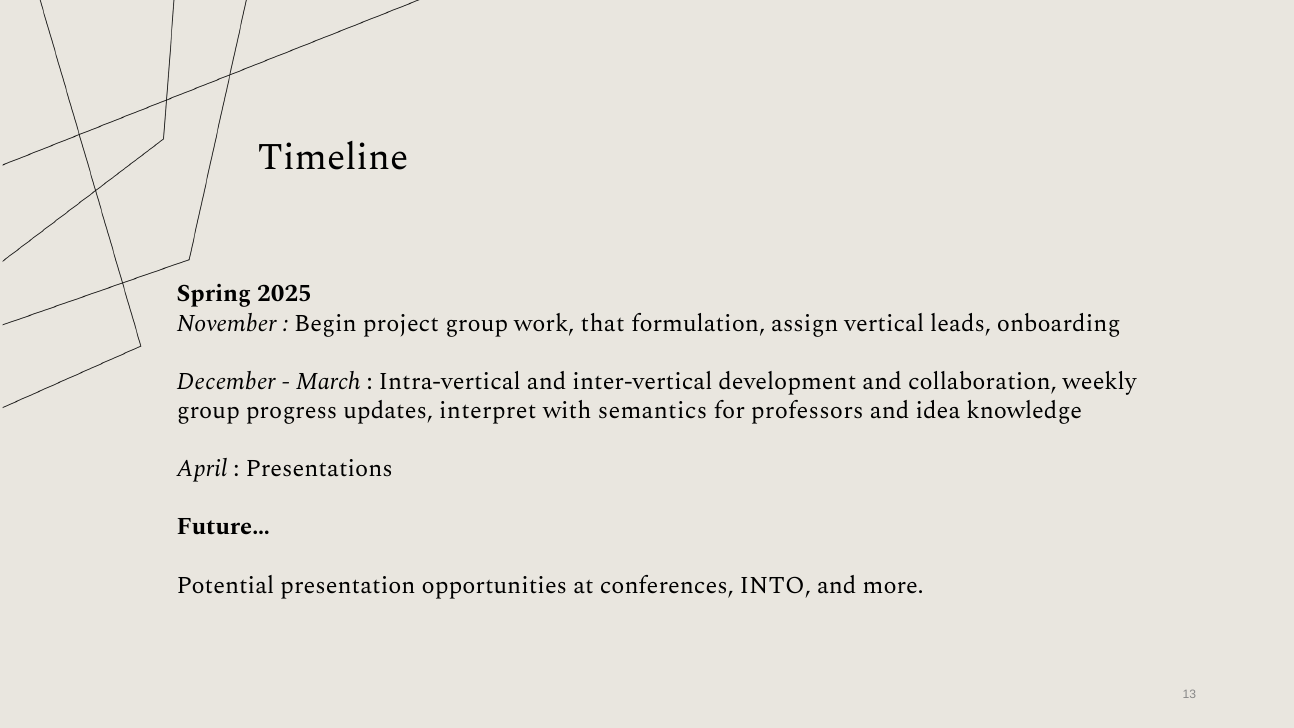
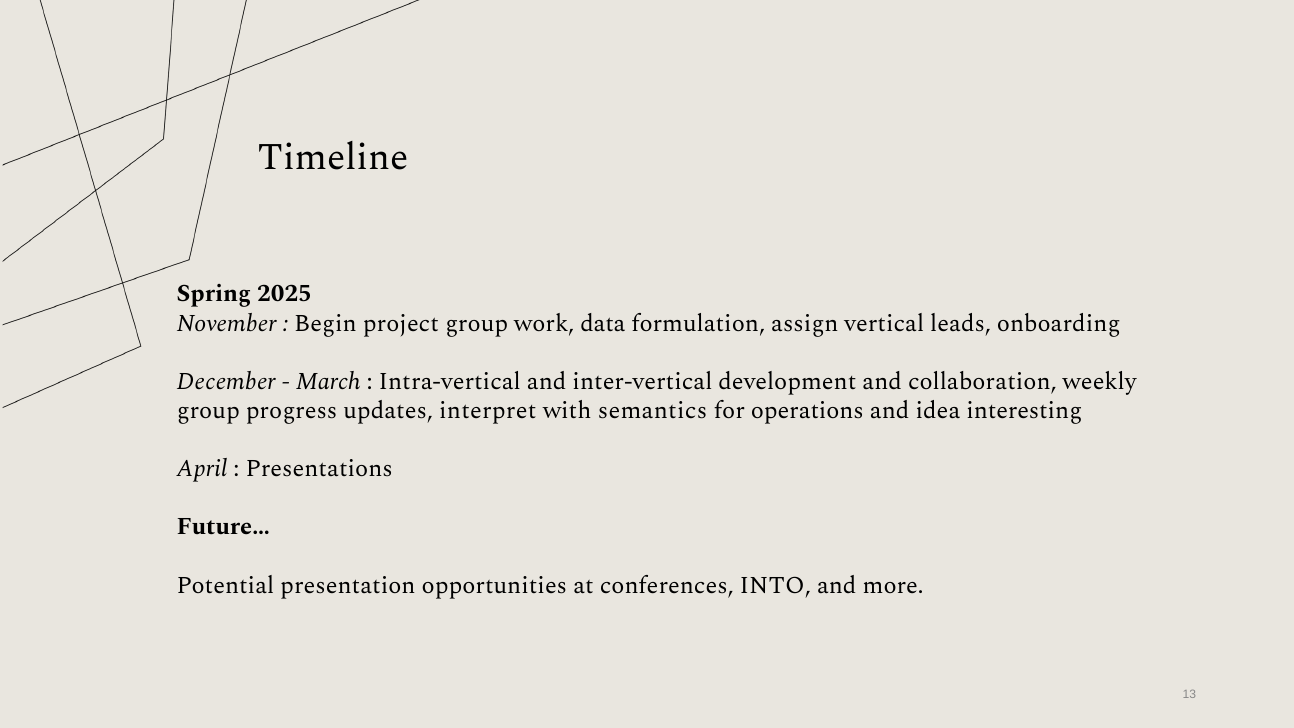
that: that -> data
professors: professors -> operations
knowledge: knowledge -> interesting
